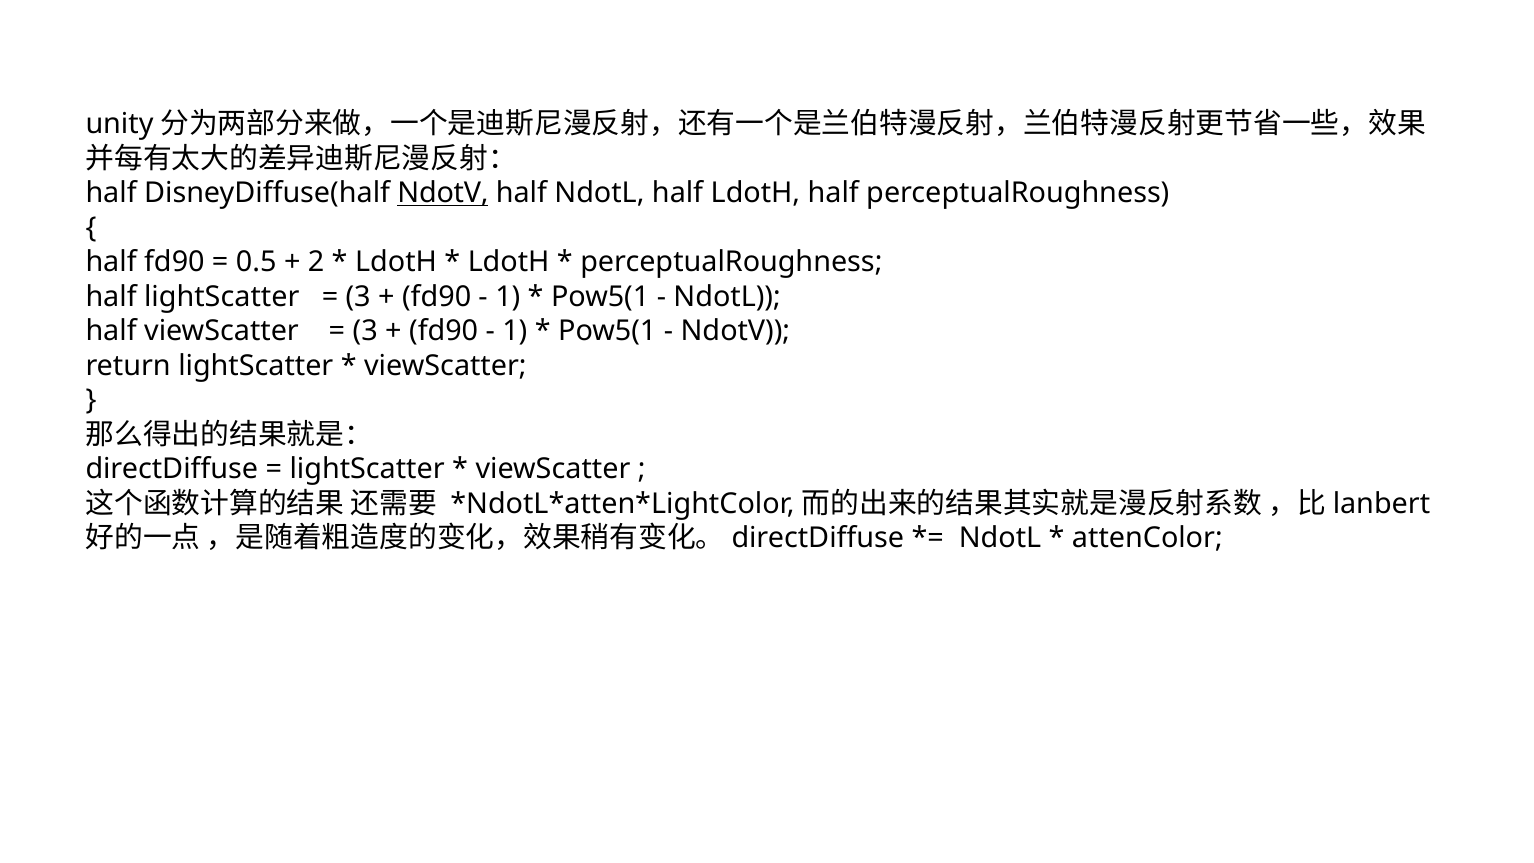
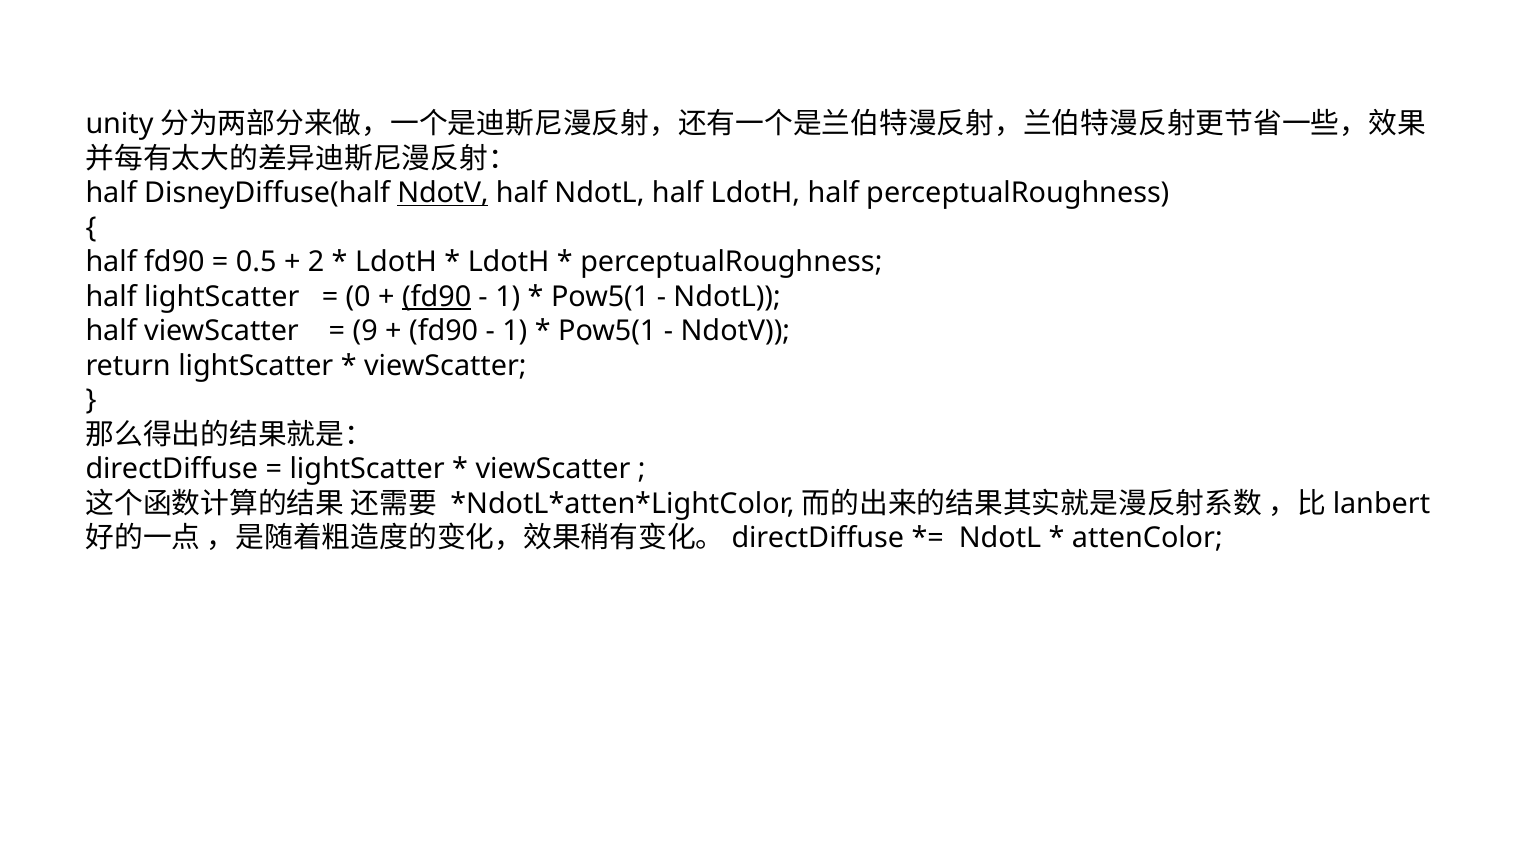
3 at (358, 297): 3 -> 0
fd90 at (437, 297) underline: none -> present
3 at (365, 331): 3 -> 9
